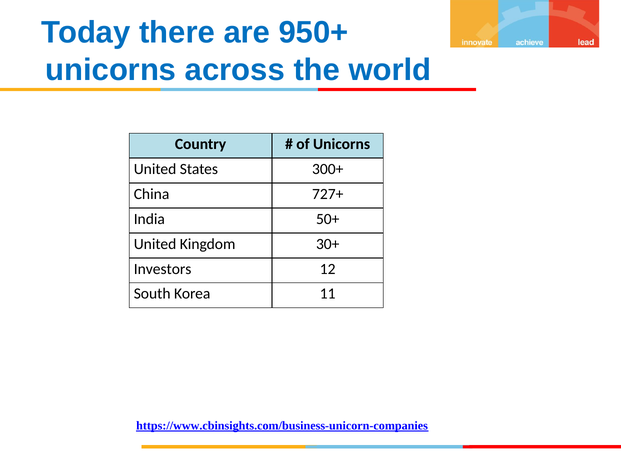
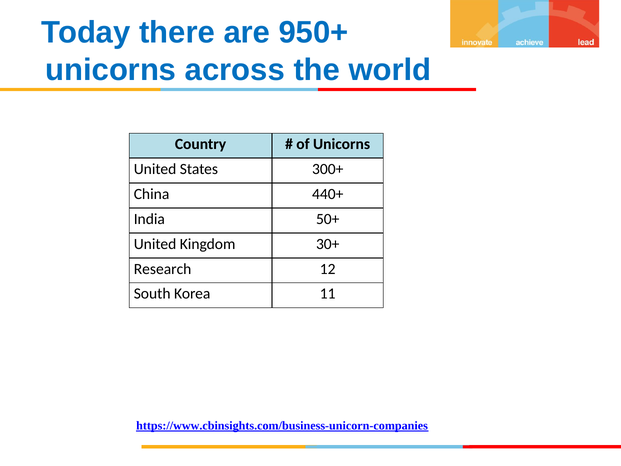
727+: 727+ -> 440+
Investors: Investors -> Research
